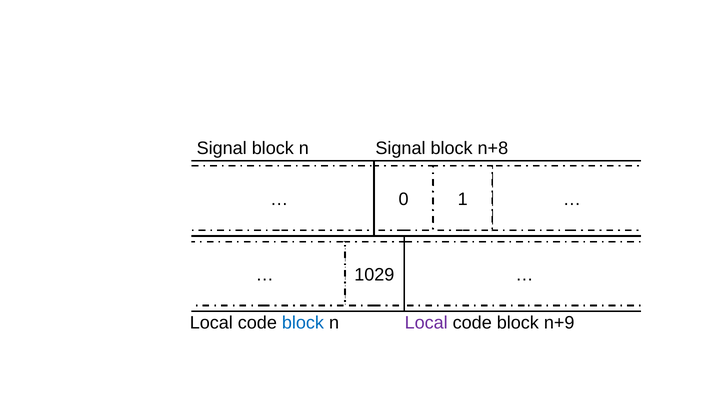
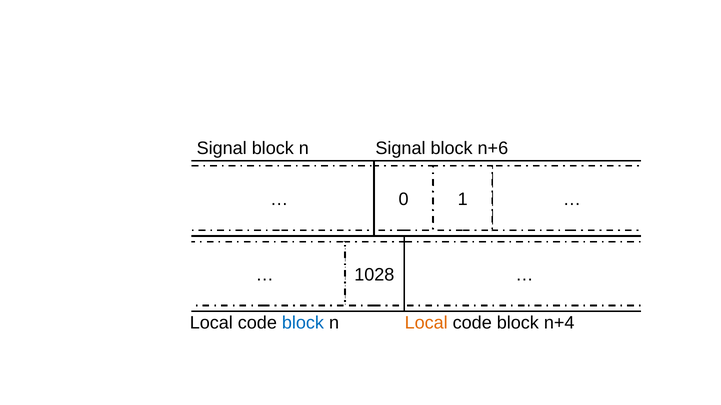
n+8: n+8 -> n+6
1029: 1029 -> 1028
Local at (426, 323) colour: purple -> orange
n+9: n+9 -> n+4
